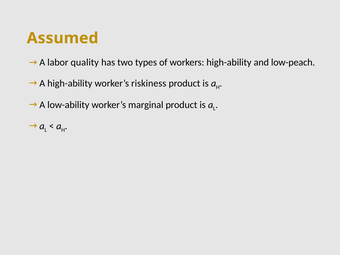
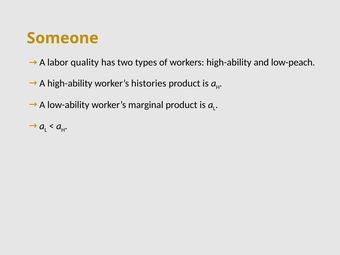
Assumed: Assumed -> Someone
riskiness: riskiness -> histories
